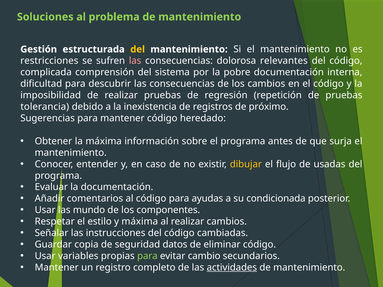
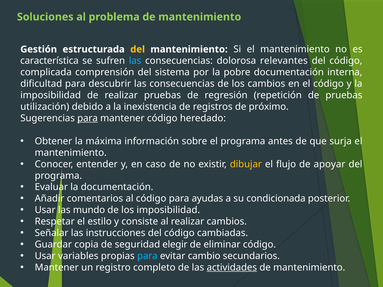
restricciones: restricciones -> característica
las at (135, 61) colour: pink -> light blue
tolerancia: tolerancia -> utilización
para at (88, 118) underline: none -> present
usadas: usadas -> apoyar
los componentes: componentes -> imposibilidad
y máxima: máxima -> consiste
datos: datos -> elegir
para at (147, 256) colour: light green -> light blue
